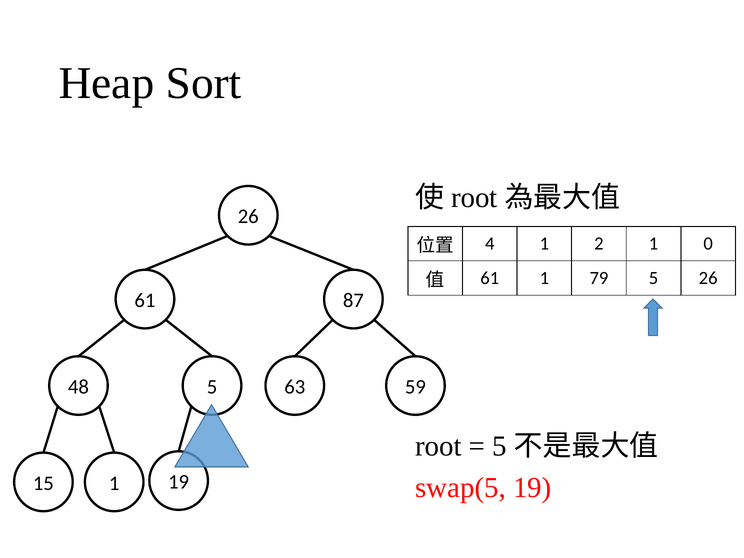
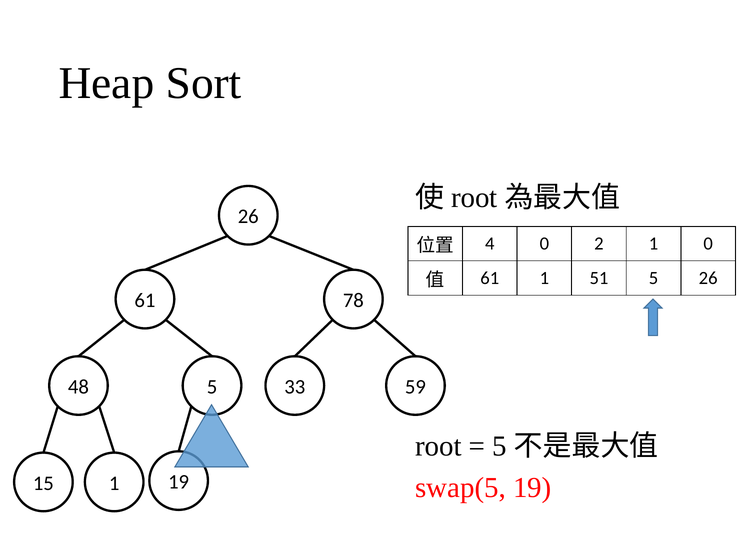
4 1: 1 -> 0
79: 79 -> 51
87: 87 -> 78
63: 63 -> 33
